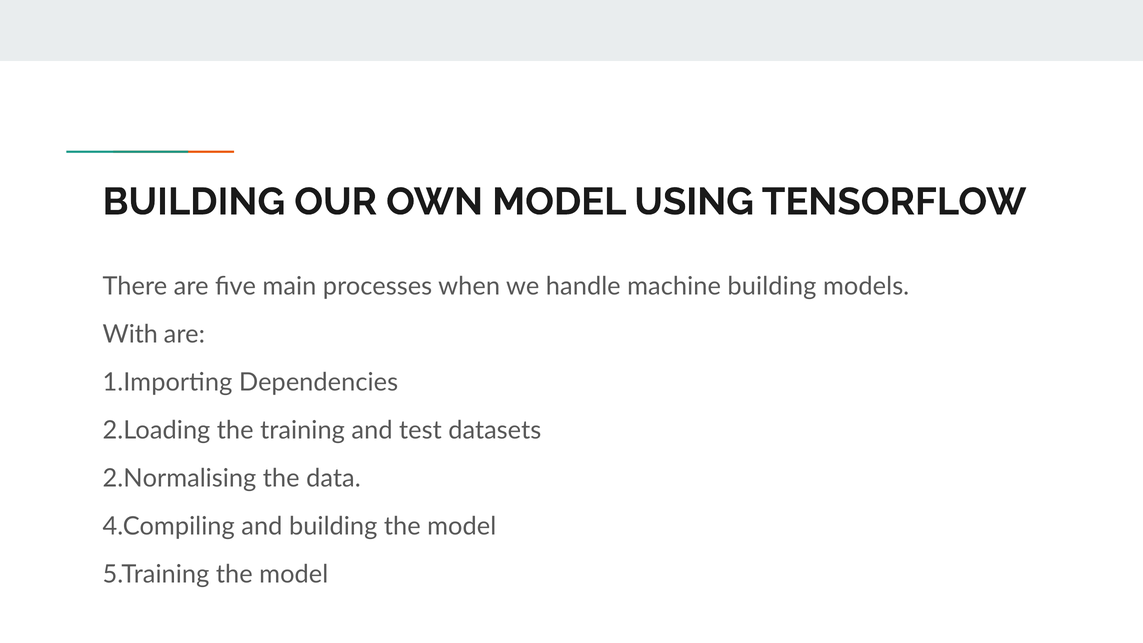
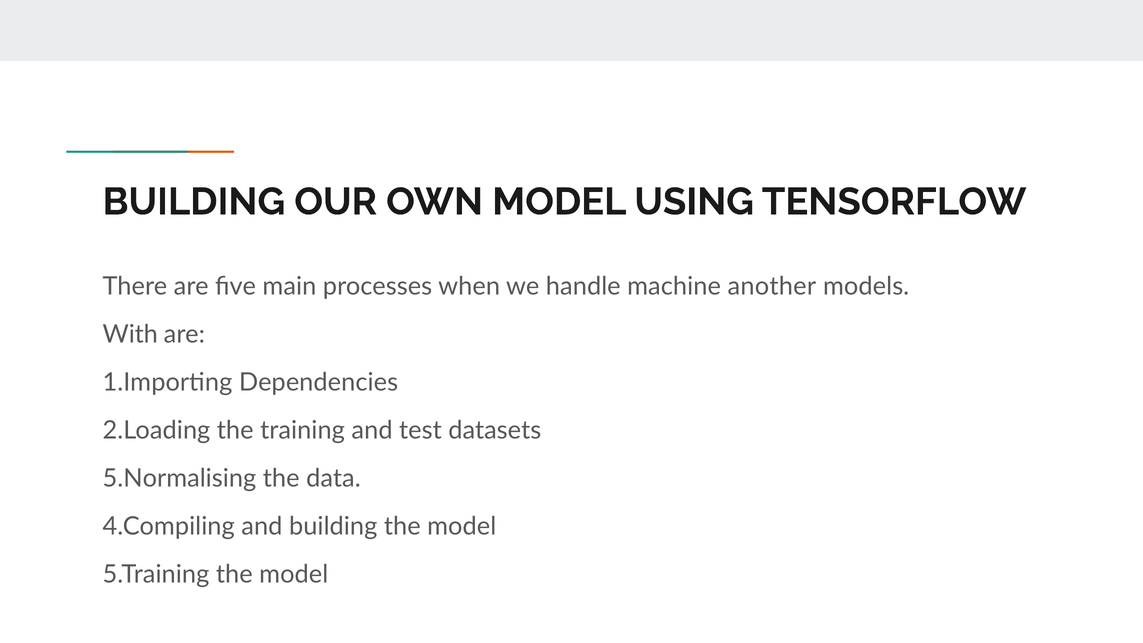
machine building: building -> another
2.Normalising: 2.Normalising -> 5.Normalising
